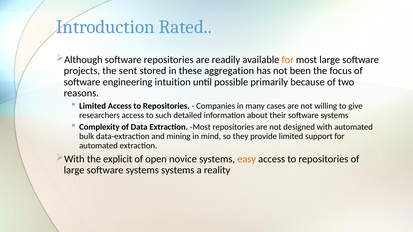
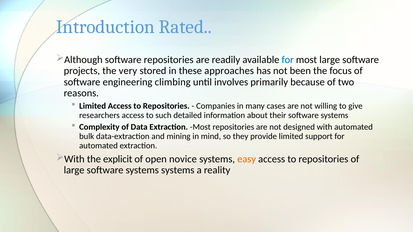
for at (288, 60) colour: orange -> blue
sent: sent -> very
aggregation: aggregation -> approaches
intuition: intuition -> climbing
possible: possible -> involves
